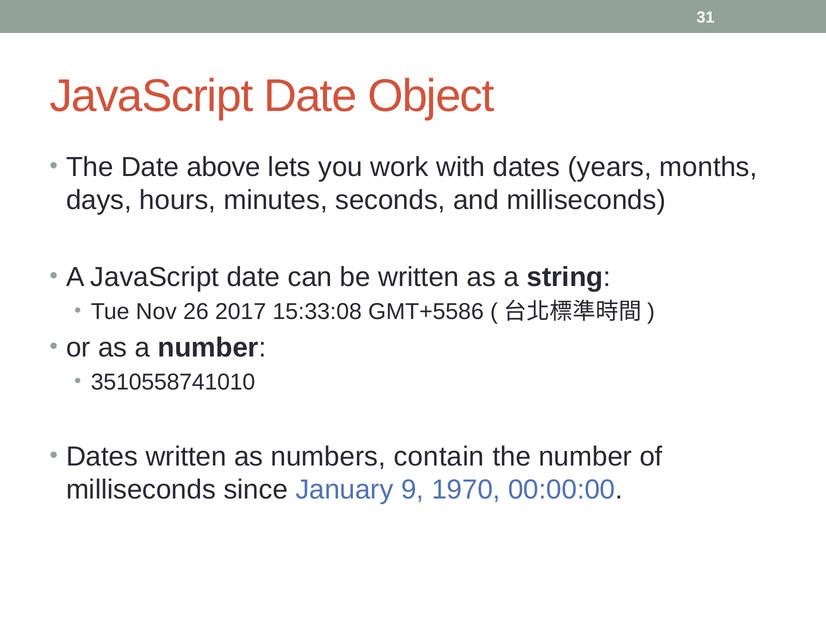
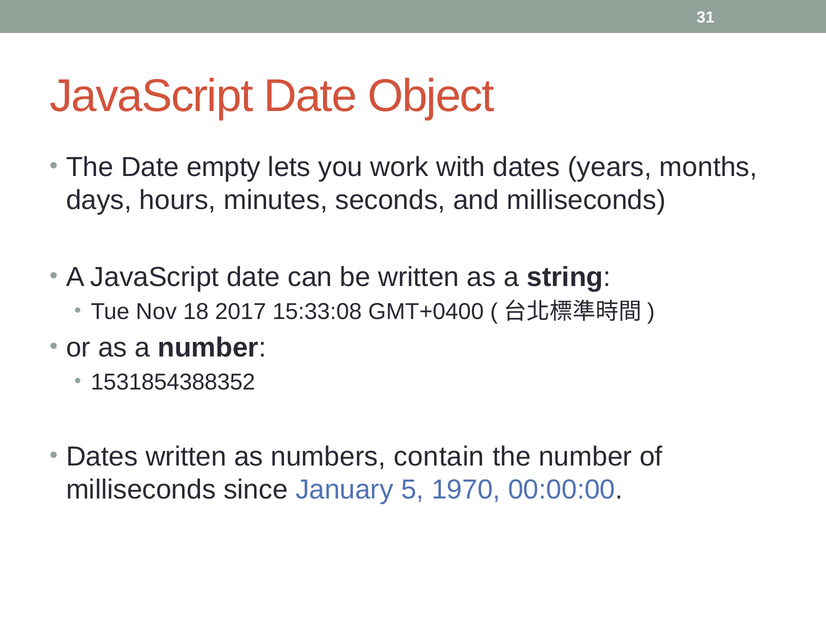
above: above -> empty
26: 26 -> 18
GMT+5586: GMT+5586 -> GMT+0400
3510558741010: 3510558741010 -> 1531854388352
9: 9 -> 5
